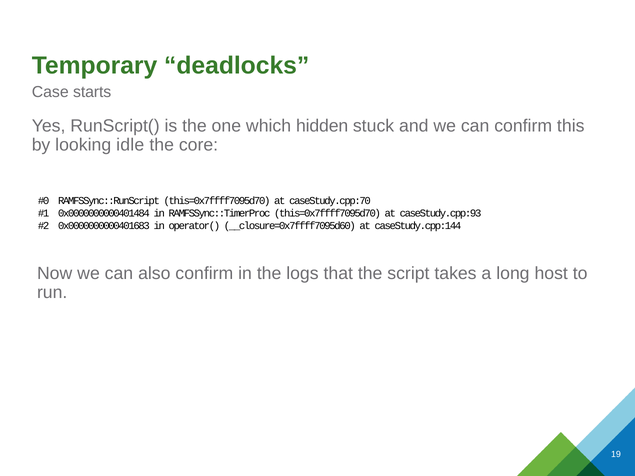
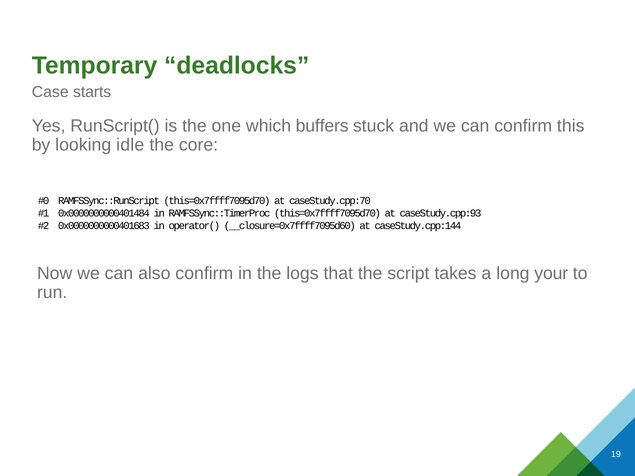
hidden: hidden -> buffers
host: host -> your
